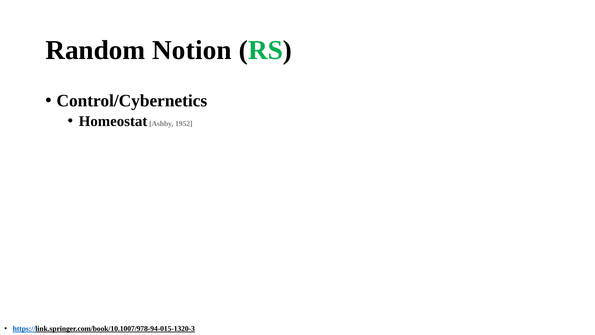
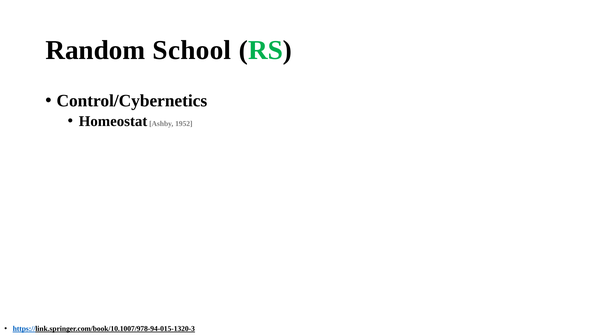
Notion: Notion -> School
